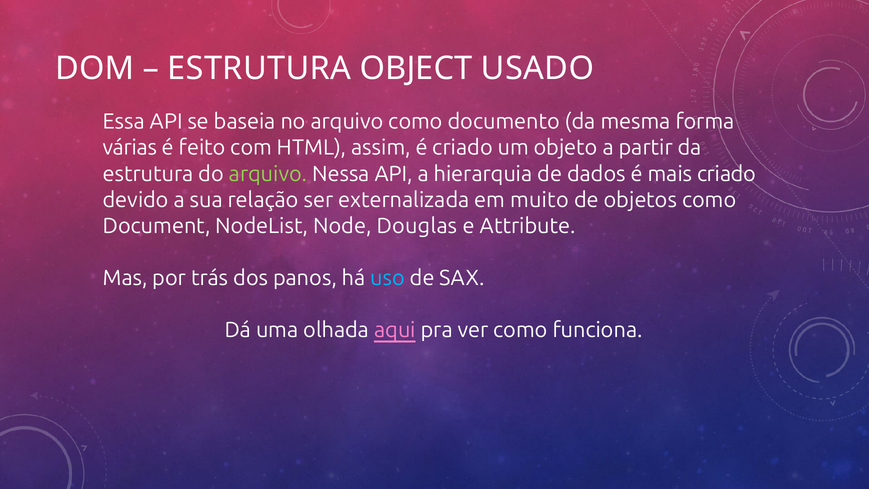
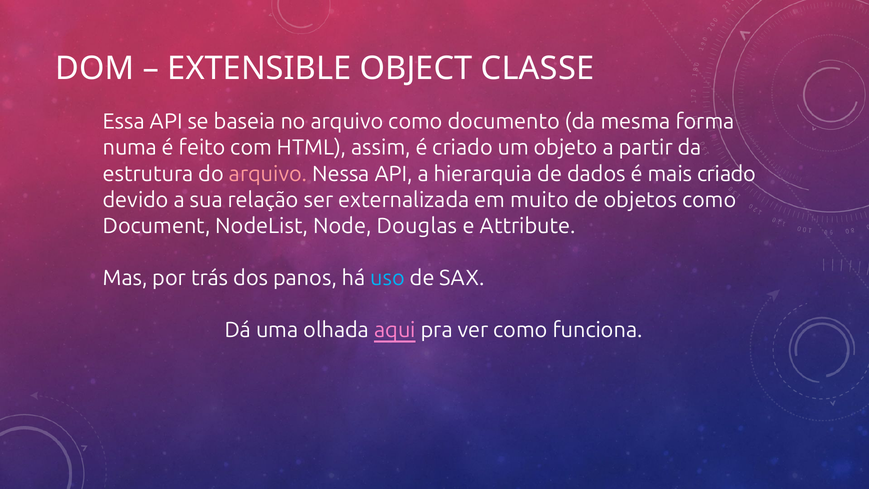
ESTRUTURA at (259, 69): ESTRUTURA -> EXTENSIBLE
USADO: USADO -> CLASSE
várias: várias -> numa
arquivo at (268, 174) colour: light green -> pink
